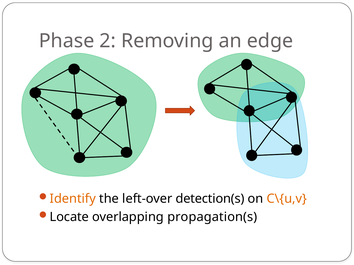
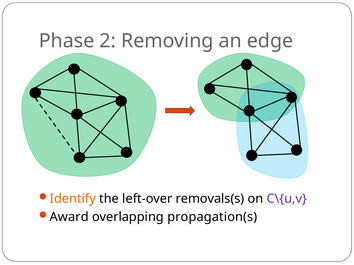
detection(s: detection(s -> removals(s
C\{u,v colour: orange -> purple
Locate: Locate -> Award
